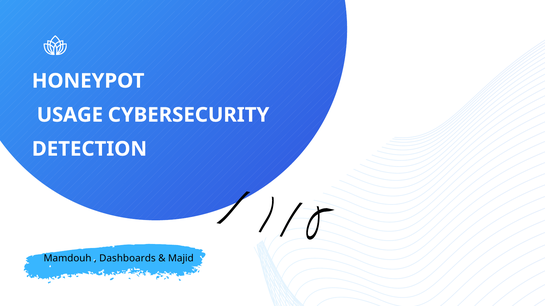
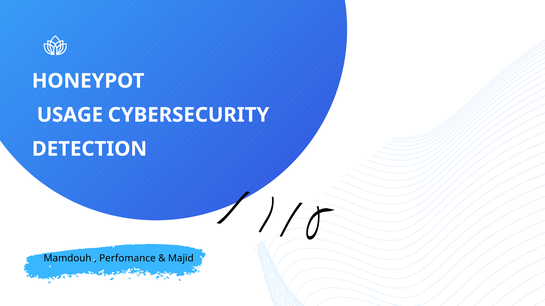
Dashboards: Dashboards -> Perfomance
